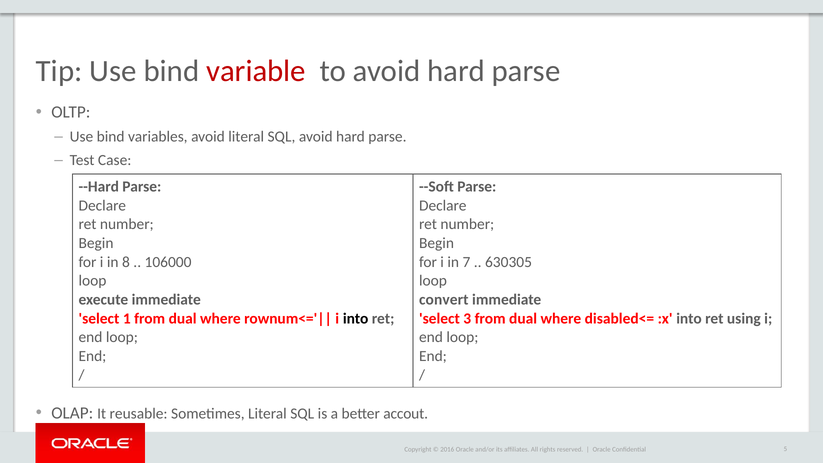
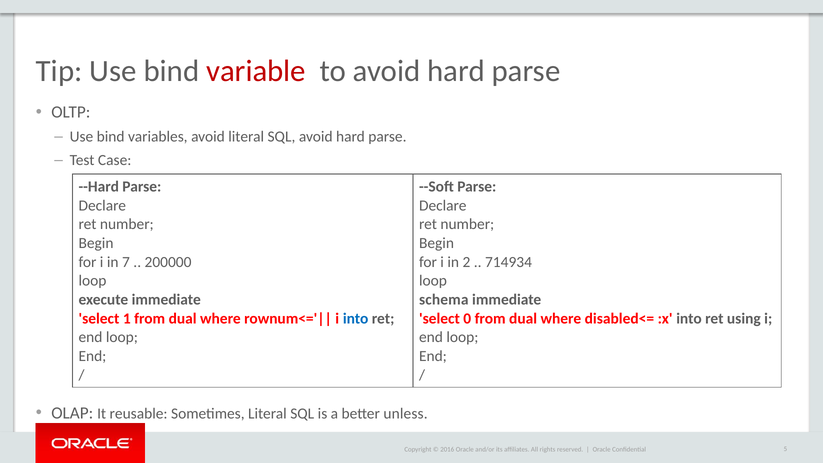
8: 8 -> 7
106000: 106000 -> 200000
7: 7 -> 2
630305: 630305 -> 714934
convert: convert -> schema
into at (356, 319) colour: black -> blue
3: 3 -> 0
accout: accout -> unless
